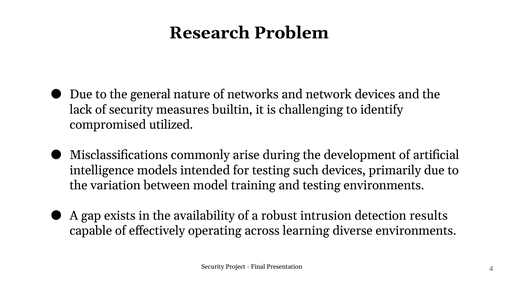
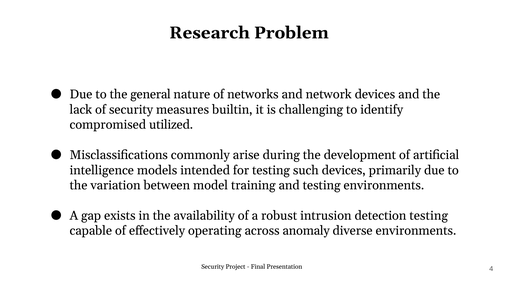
detection results: results -> testing
learning: learning -> anomaly
